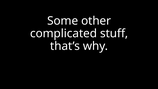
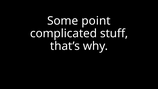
other: other -> point
